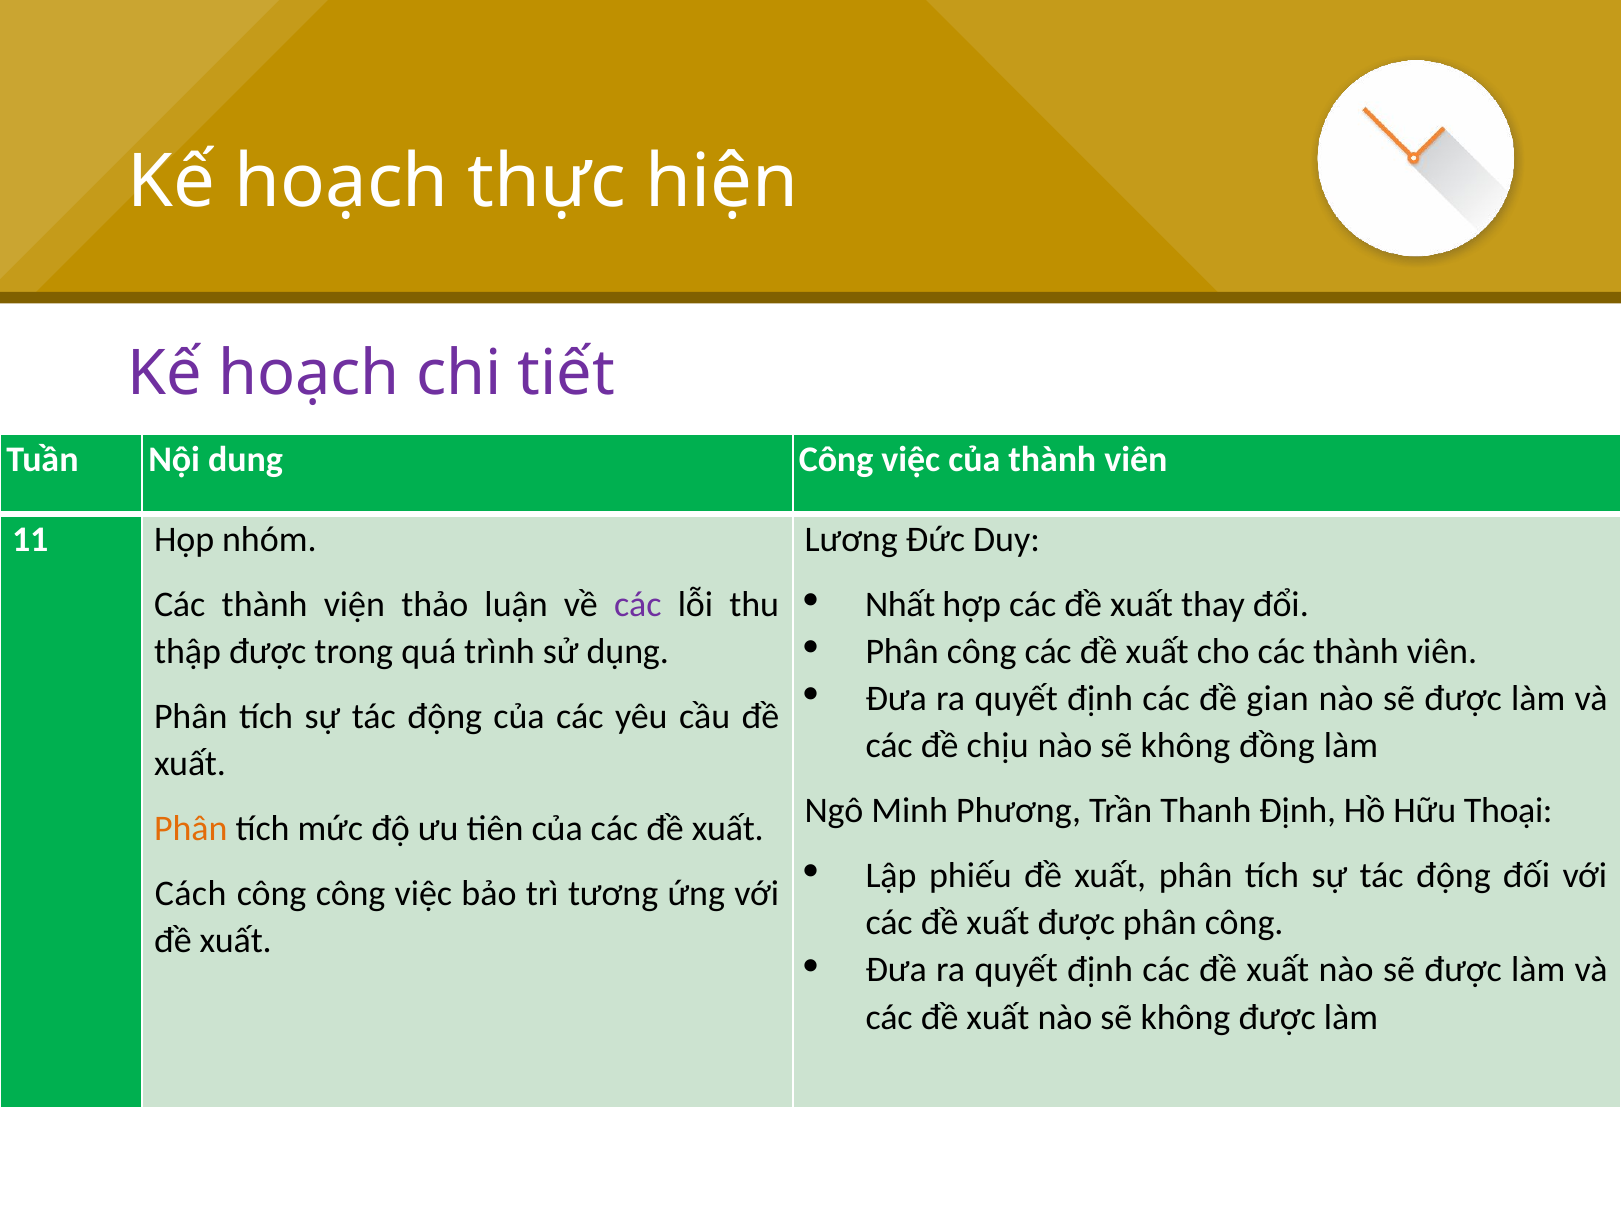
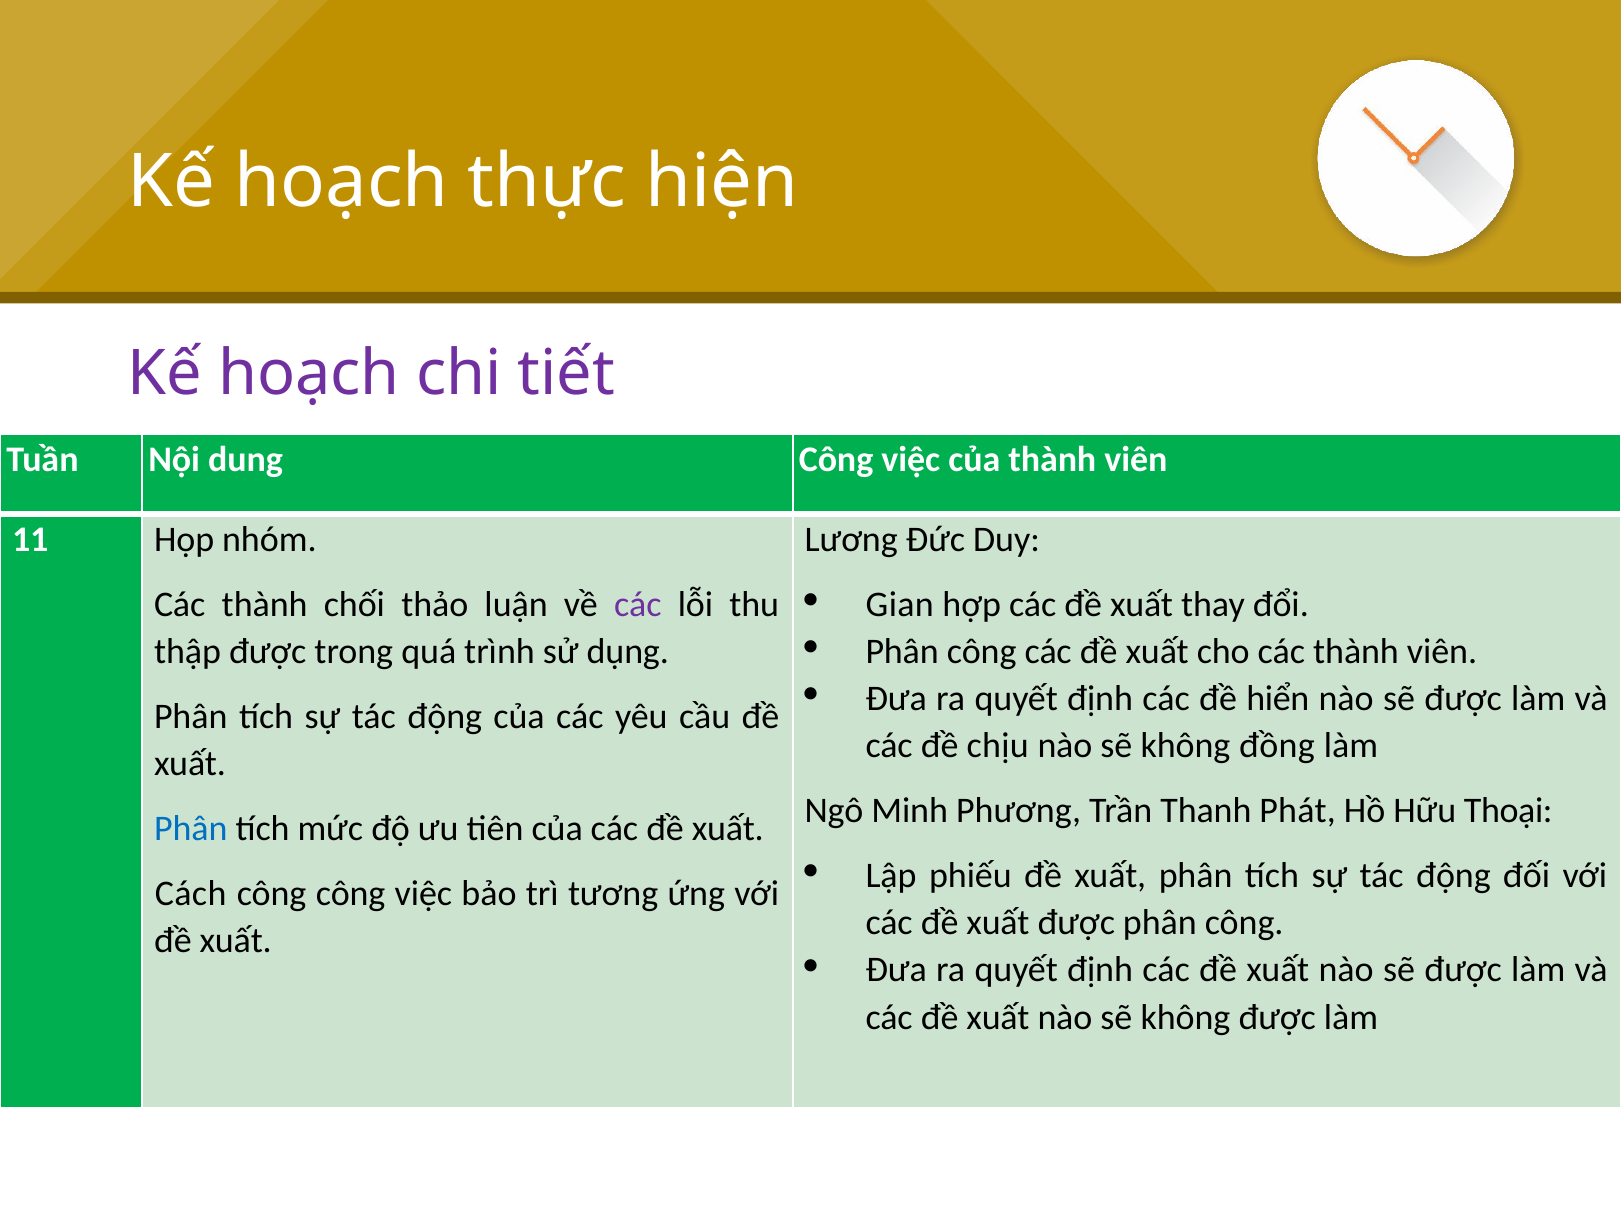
Nhất: Nhất -> Gian
viện: viện -> chối
gian: gian -> hiển
Thanh Định: Định -> Phát
Phân at (191, 829) colour: orange -> blue
